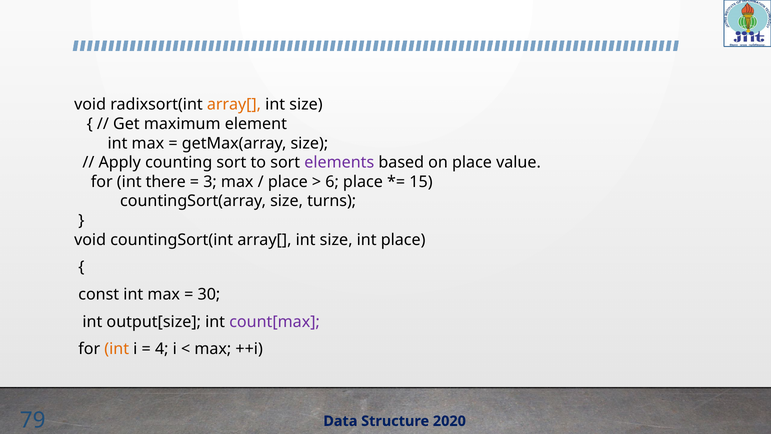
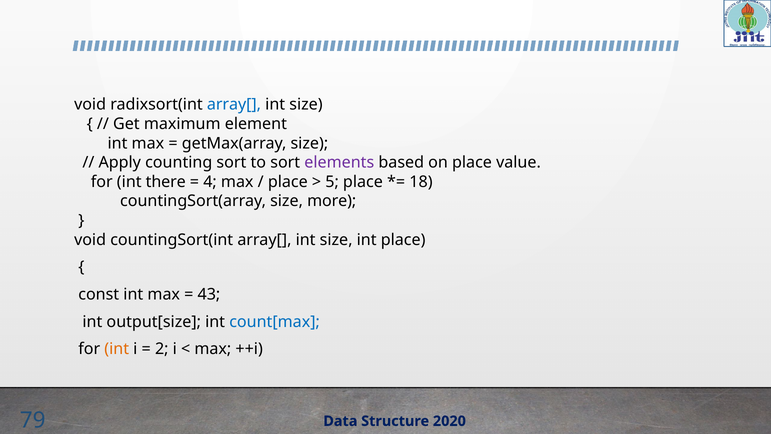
array[ at (234, 105) colour: orange -> blue
3: 3 -> 4
6: 6 -> 5
15: 15 -> 18
turns: turns -> more
30: 30 -> 43
count[max colour: purple -> blue
4: 4 -> 2
